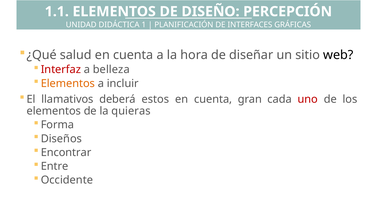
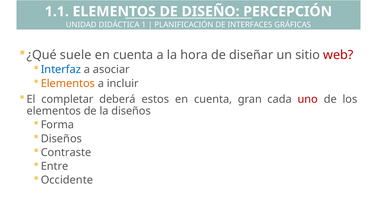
salud: salud -> suele
web colour: black -> red
Interfaz colour: red -> blue
belleza: belleza -> asociar
llamativos: llamativos -> completar
la quieras: quieras -> diseños
Encontrar: Encontrar -> Contraste
